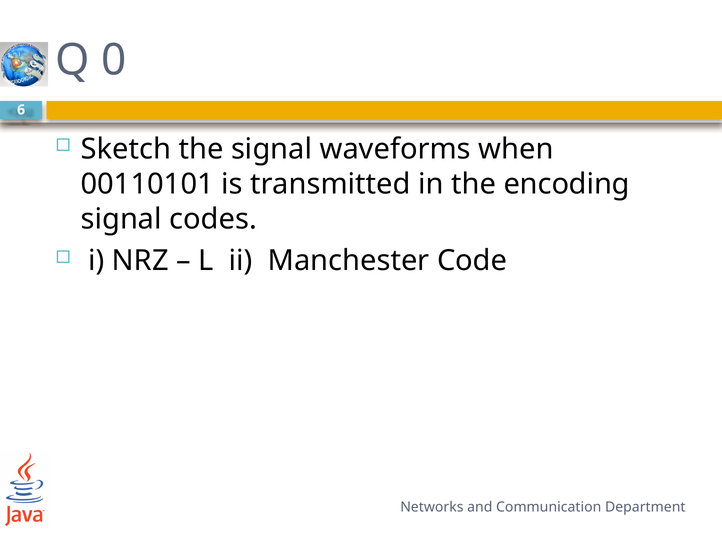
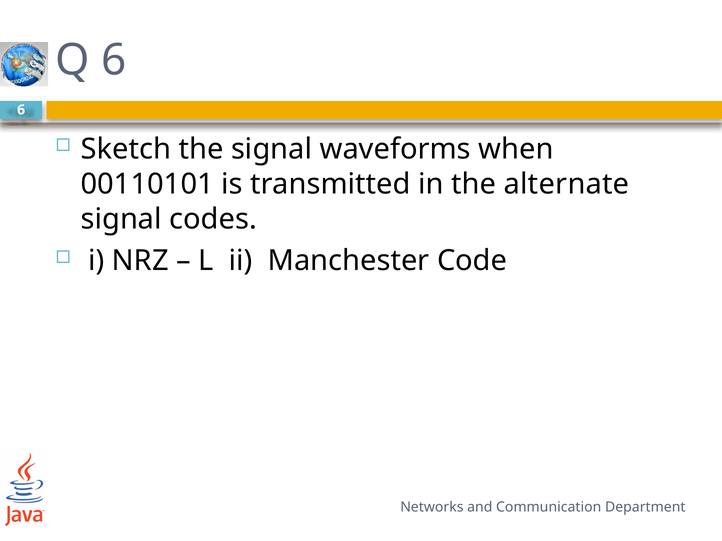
Q 0: 0 -> 6
encoding: encoding -> alternate
